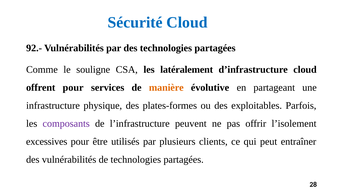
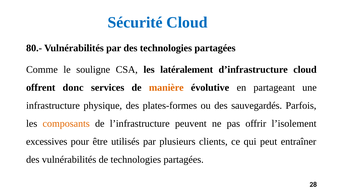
92.-: 92.- -> 80.-
offrent pour: pour -> donc
exploitables: exploitables -> sauvegardés
composants colour: purple -> orange
